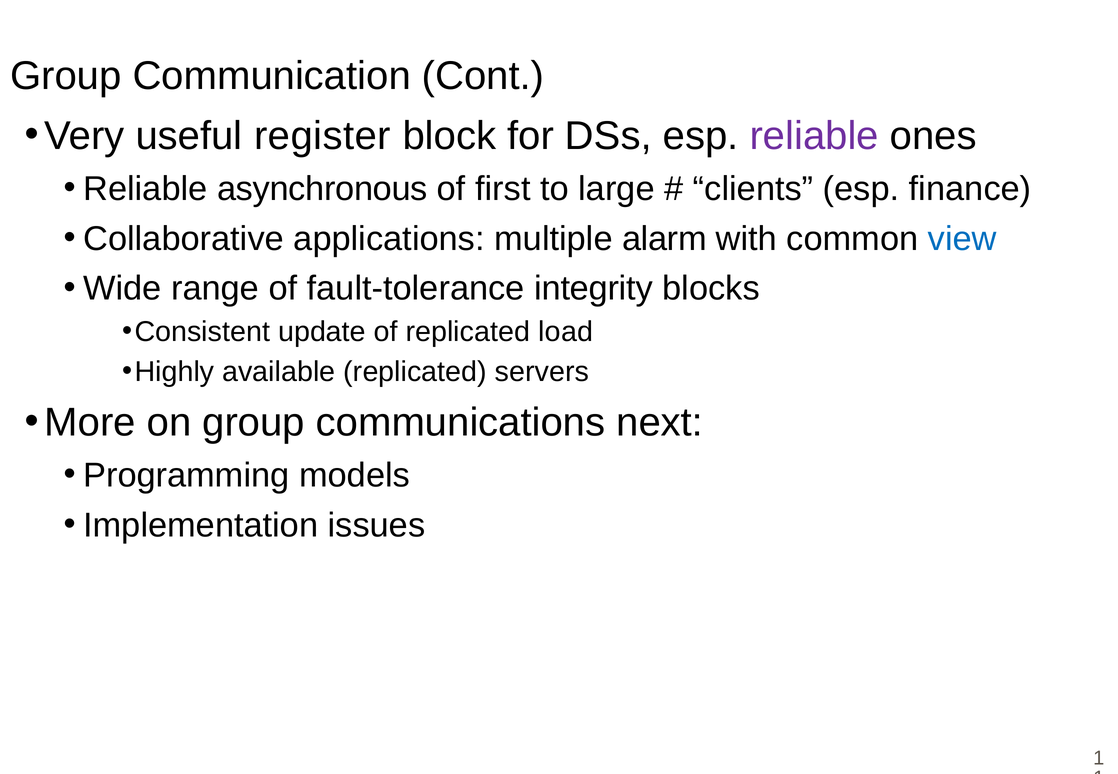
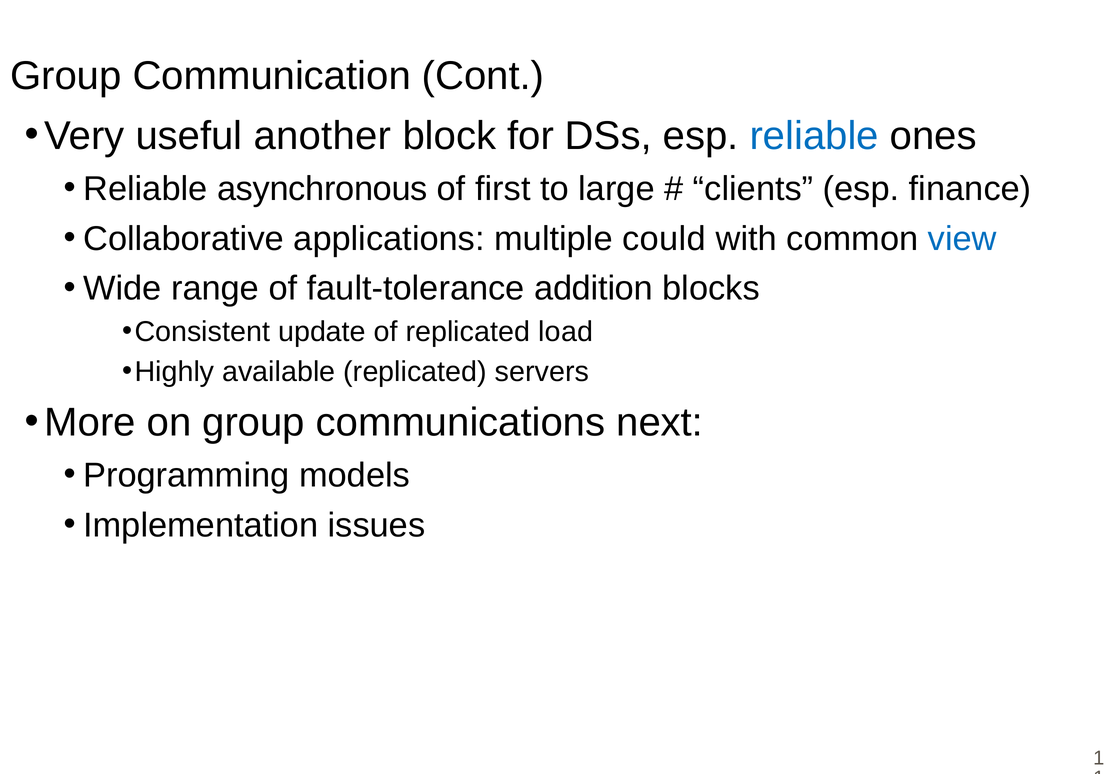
register: register -> another
reliable at (814, 136) colour: purple -> blue
alarm: alarm -> could
integrity: integrity -> addition
